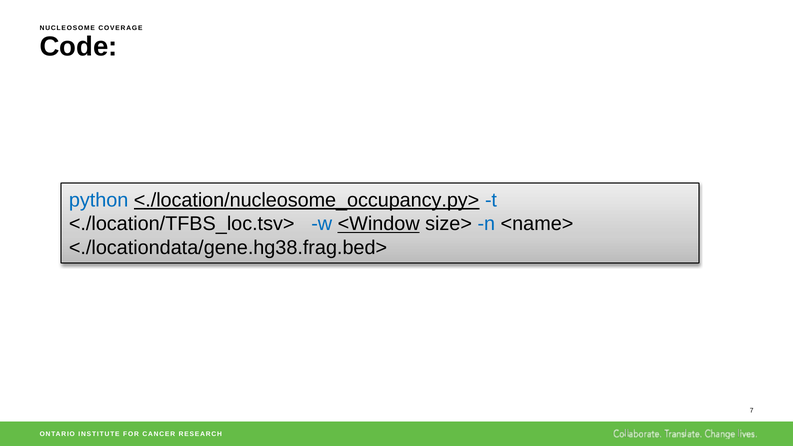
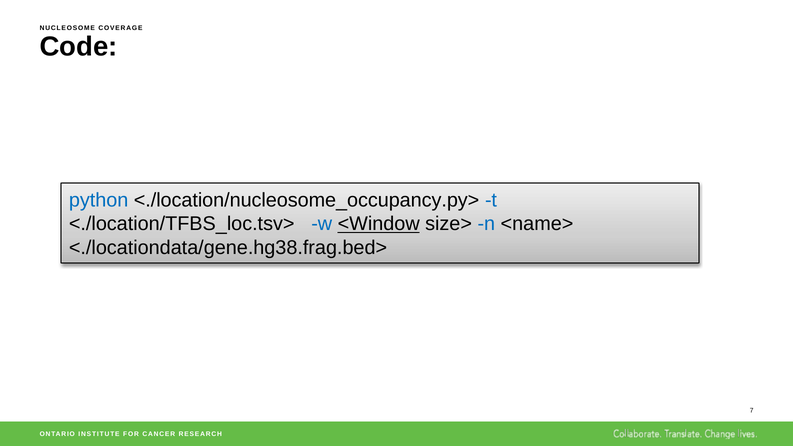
<./location/nucleosome_occupancy.py> underline: present -> none
